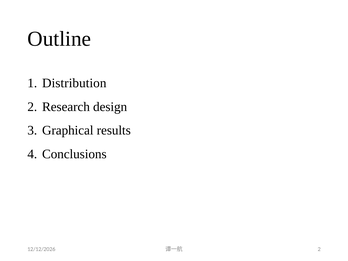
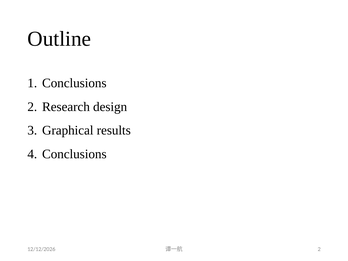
Distribution at (74, 83): Distribution -> Conclusions
